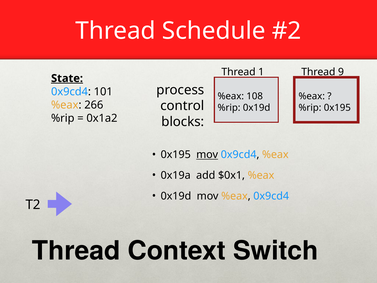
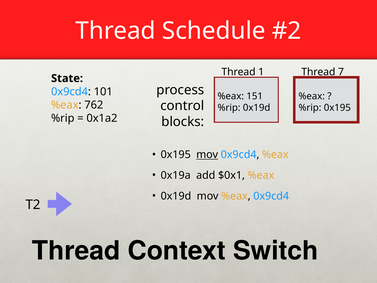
9: 9 -> 7
State underline: present -> none
108: 108 -> 151
266: 266 -> 762
